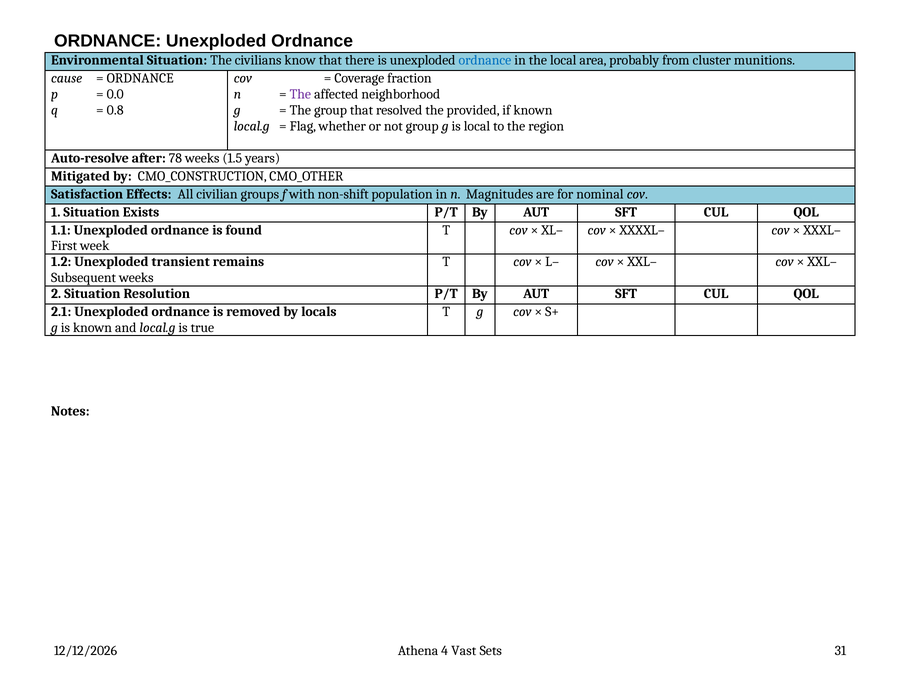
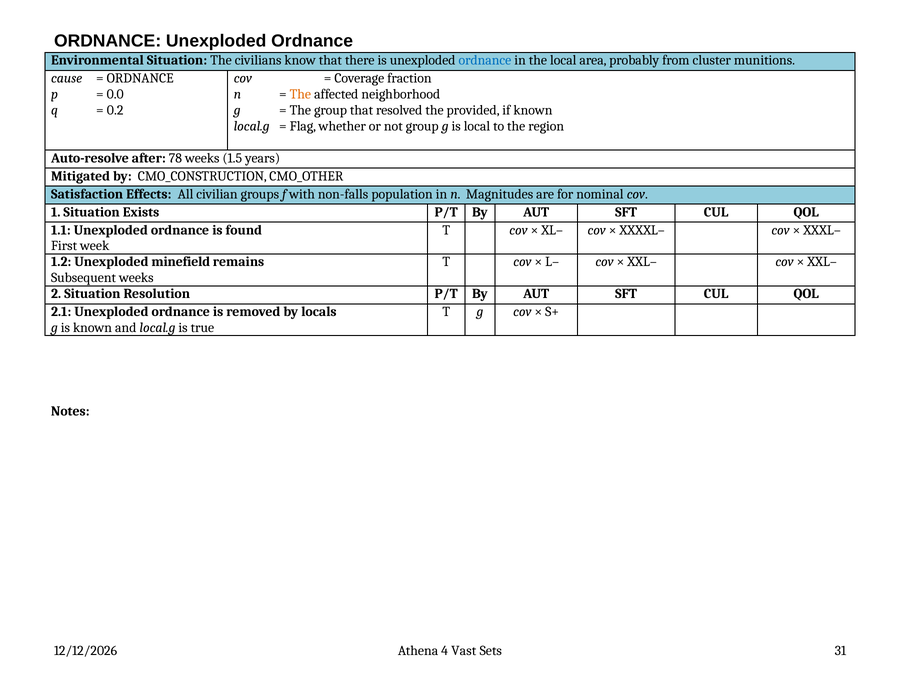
The at (300, 94) colour: purple -> orange
0.8: 0.8 -> 0.2
non-shift: non-shift -> non-falls
transient: transient -> minefield
